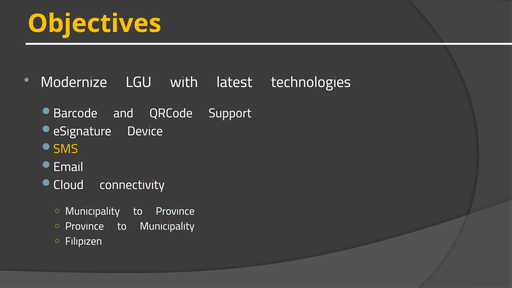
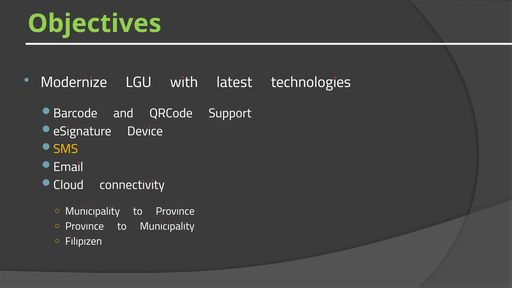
Objectives colour: yellow -> light green
